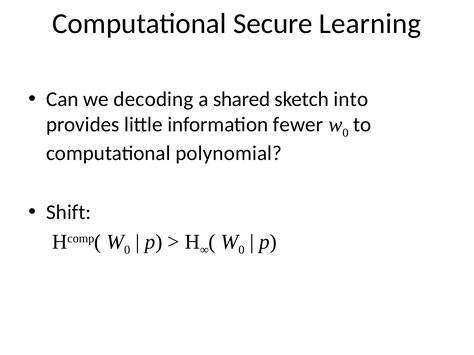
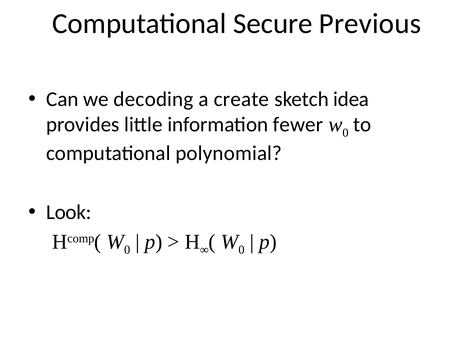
Learning: Learning -> Previous
shared: shared -> create
into: into -> idea
Shift: Shift -> Look
